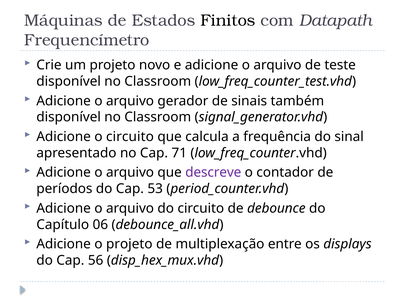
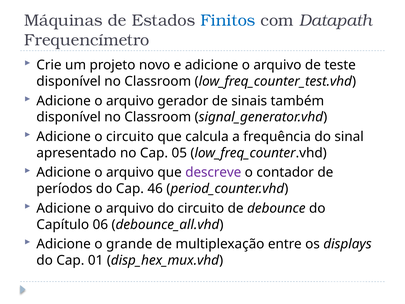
Finitos colour: black -> blue
71: 71 -> 05
53: 53 -> 46
o projeto: projeto -> grande
56: 56 -> 01
